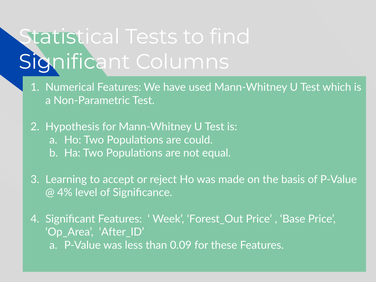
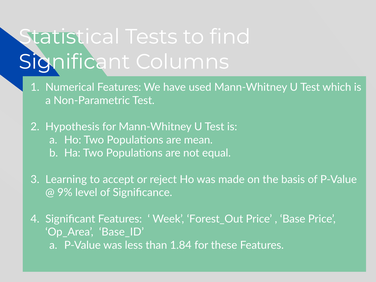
could: could -> mean
4%: 4% -> 9%
After_ID: After_ID -> Base_ID
0.09: 0.09 -> 1.84
